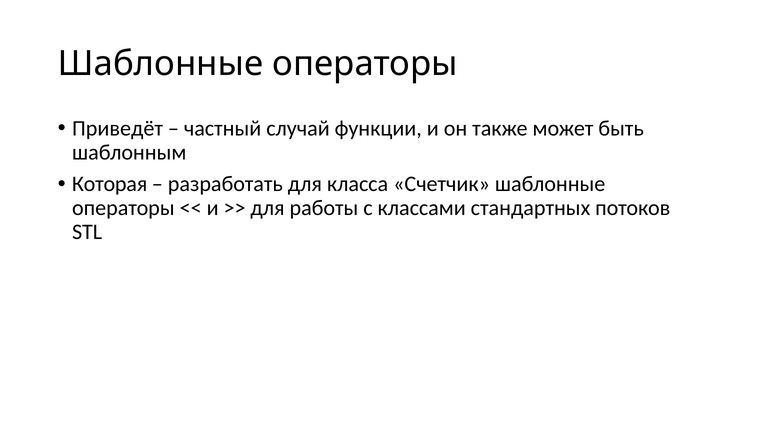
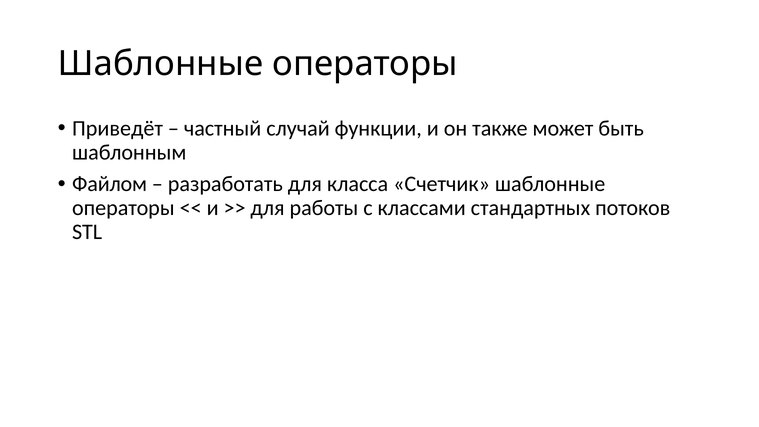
Которая: Которая -> Файлом
